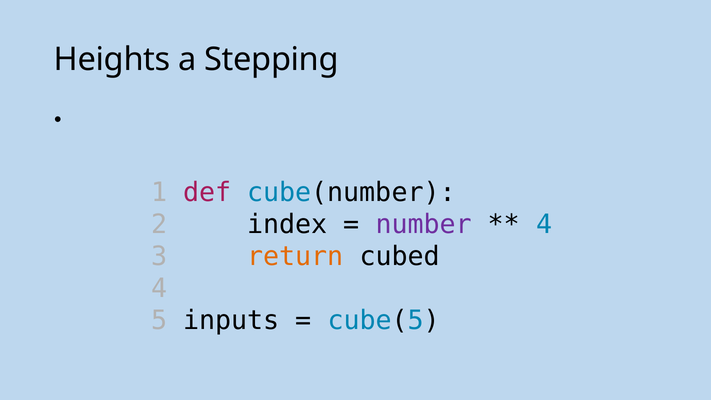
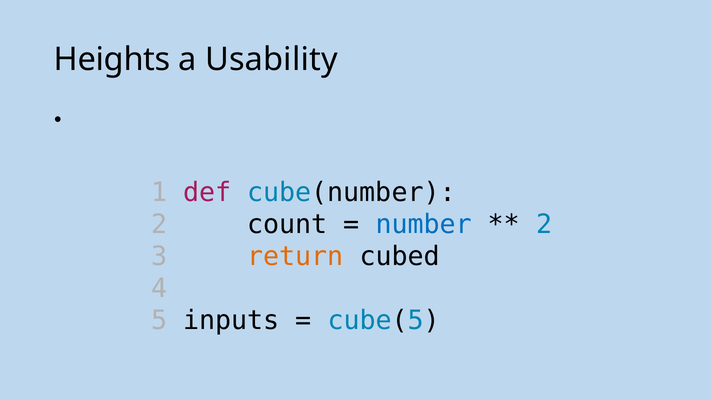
Stepping: Stepping -> Usability
index: index -> count
number colour: purple -> blue
4 at (544, 224): 4 -> 2
